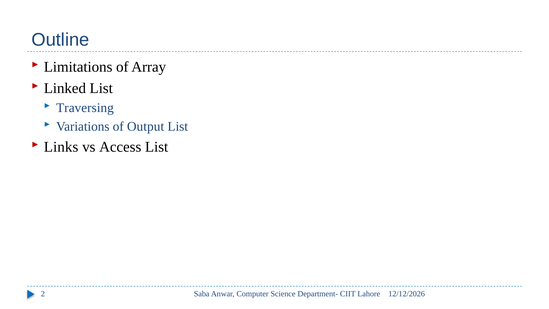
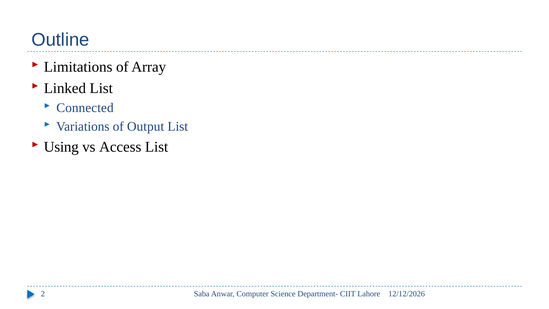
Traversing: Traversing -> Connected
Links: Links -> Using
